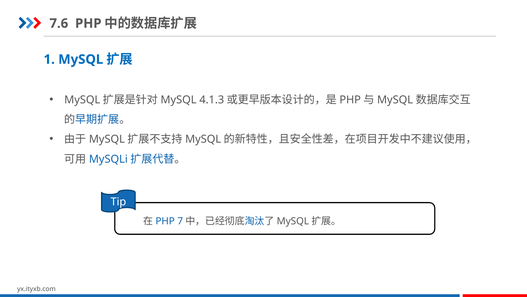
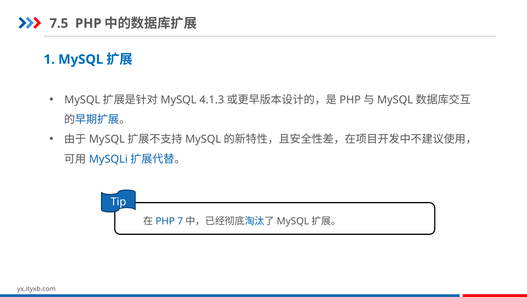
7.6: 7.6 -> 7.5
